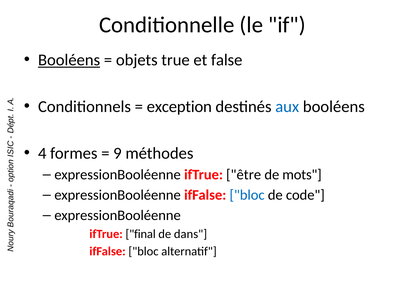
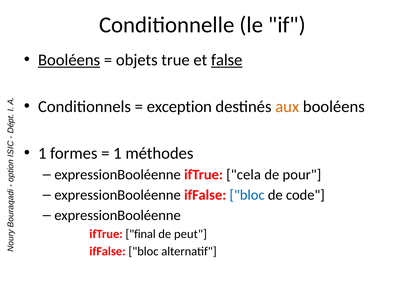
false underline: none -> present
aux colour: blue -> orange
4 at (42, 153): 4 -> 1
9 at (117, 153): 9 -> 1
être: être -> cela
mots: mots -> pour
dans: dans -> peut
